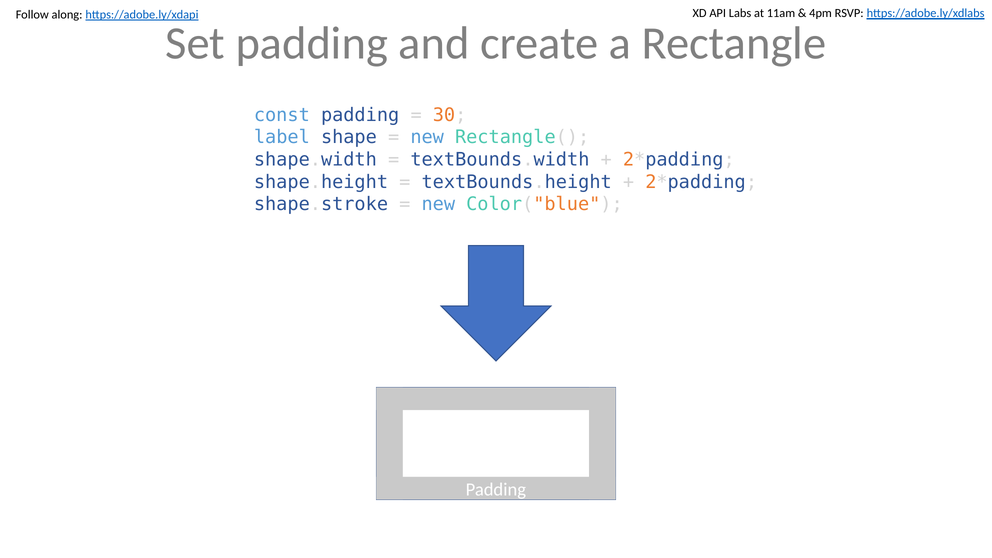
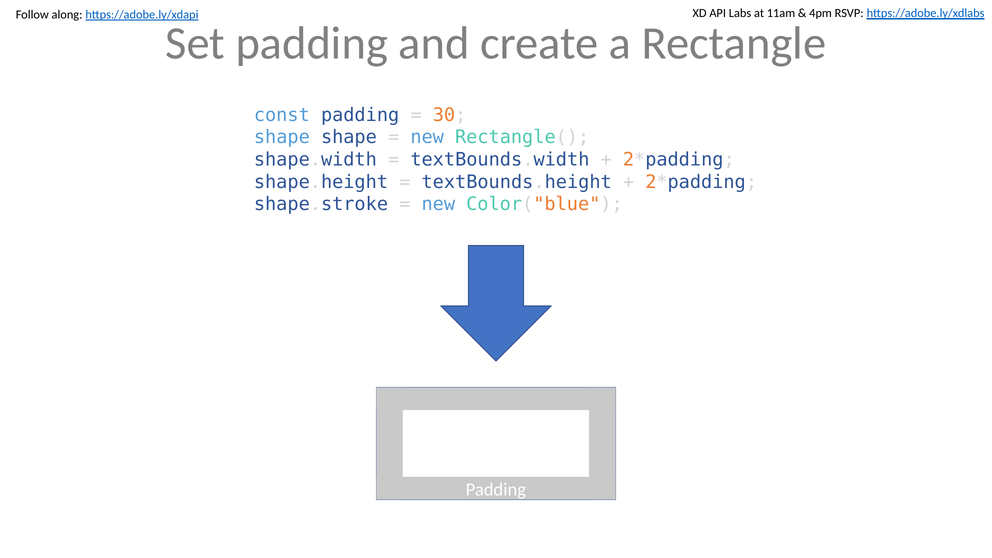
label at (282, 137): label -> shape
